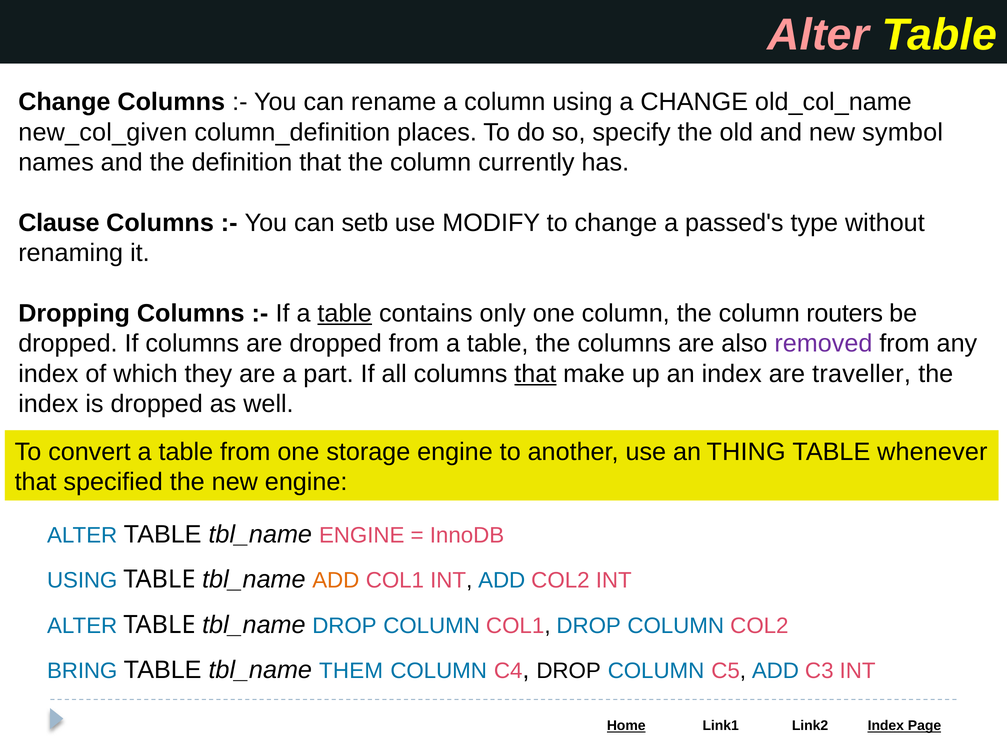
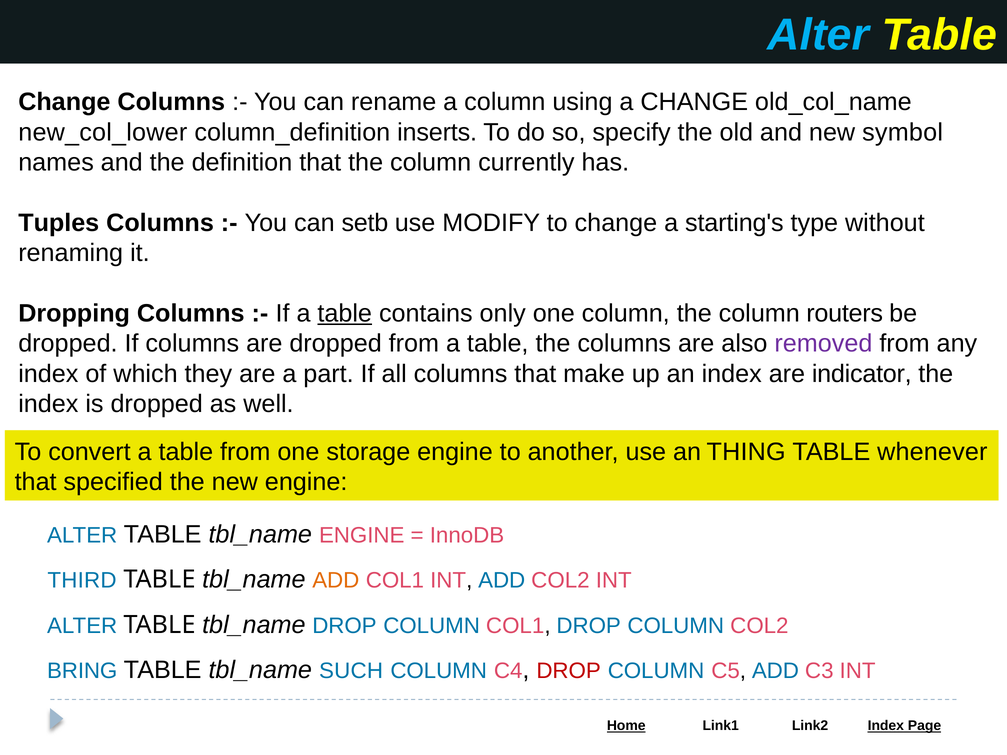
Alter at (818, 35) colour: pink -> light blue
new_col_given: new_col_given -> new_col_lower
places: places -> inserts
Clause: Clause -> Tuples
passed's: passed's -> starting's
that at (535, 374) underline: present -> none
traveller: traveller -> indicator
USING at (82, 581): USING -> THIRD
THEM: THEM -> SUCH
DROP at (569, 671) colour: black -> red
